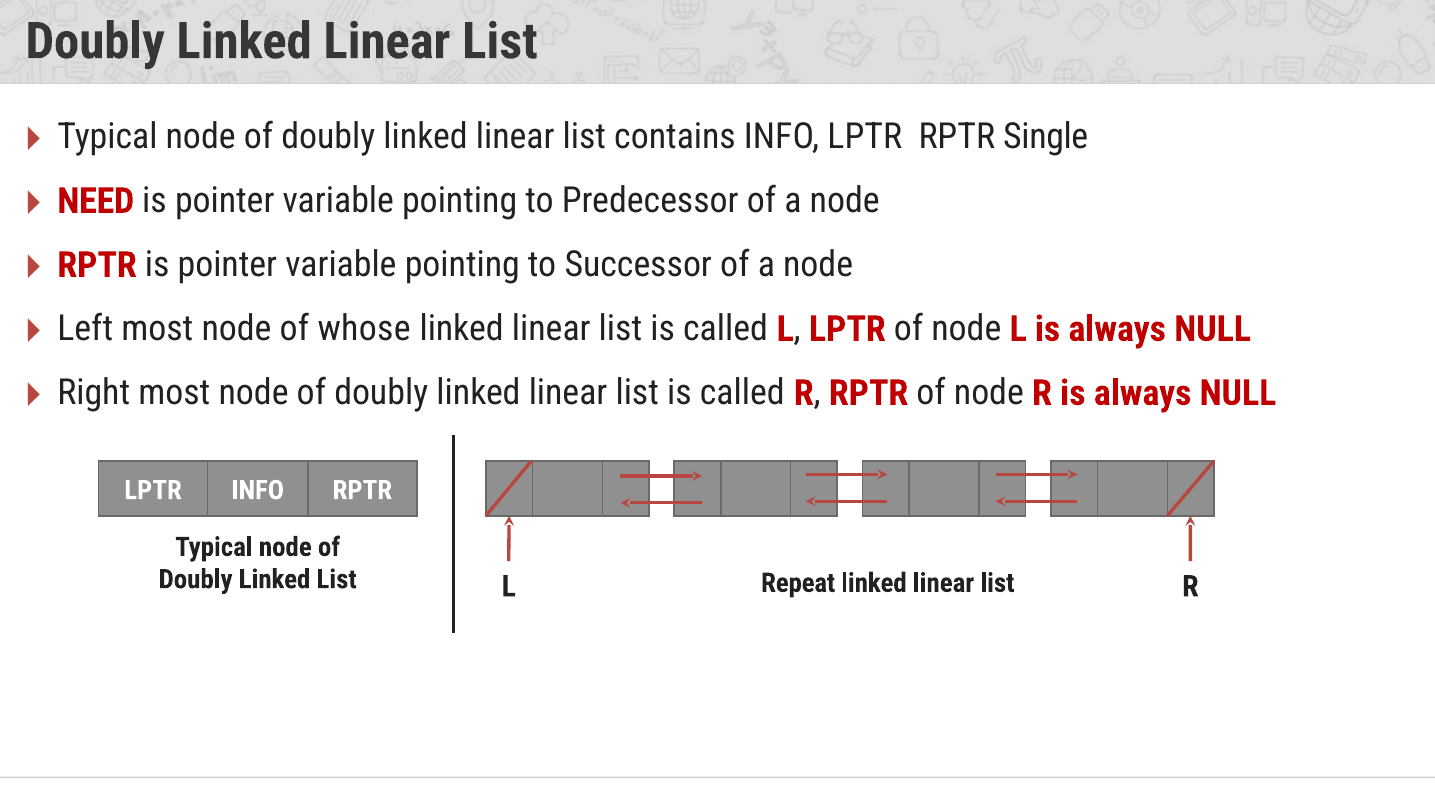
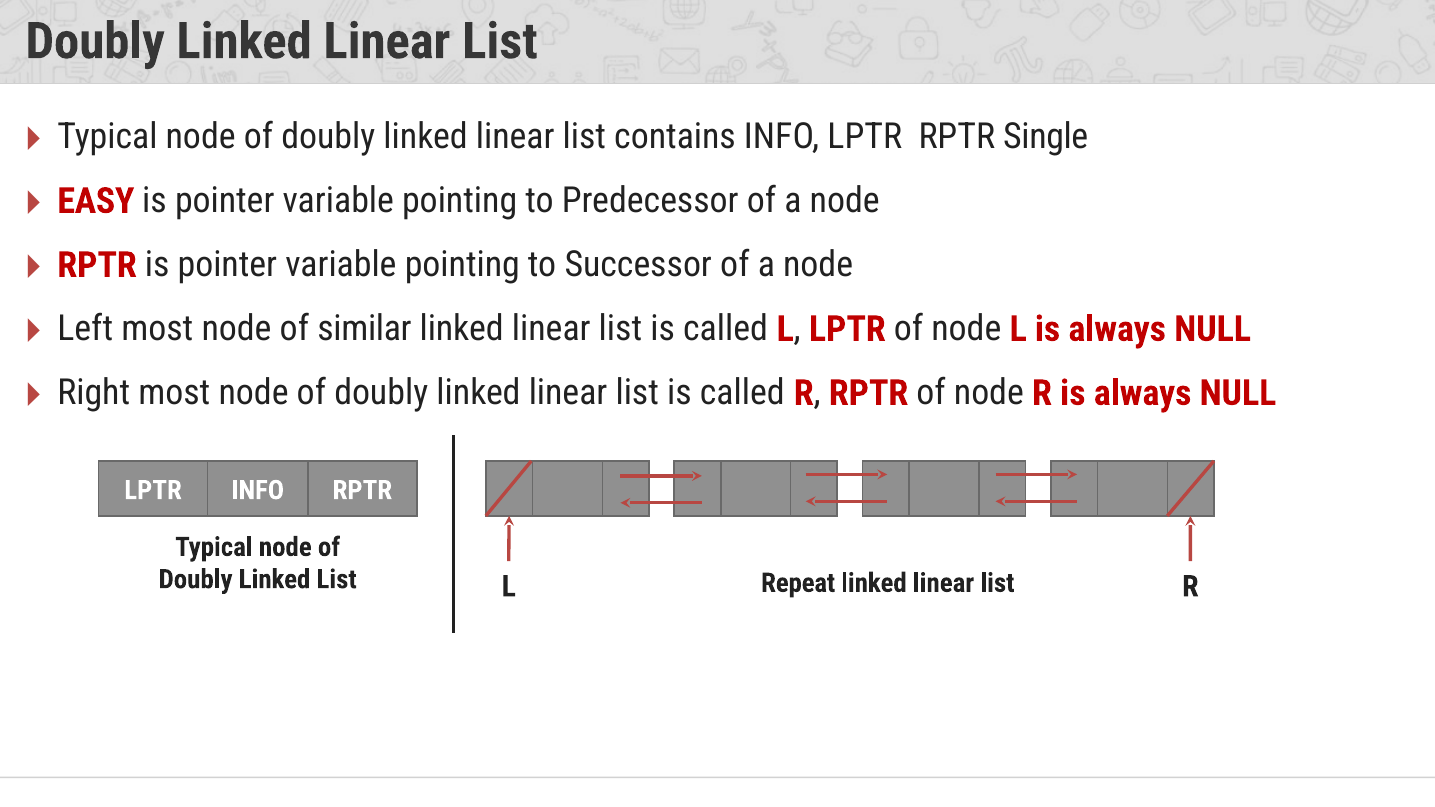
NEED: NEED -> EASY
whose: whose -> similar
